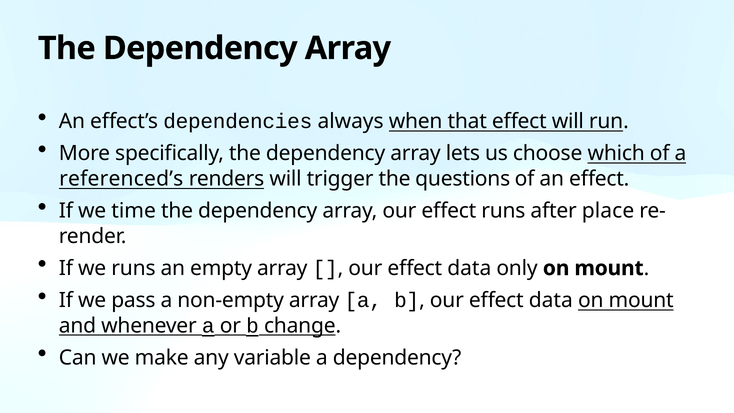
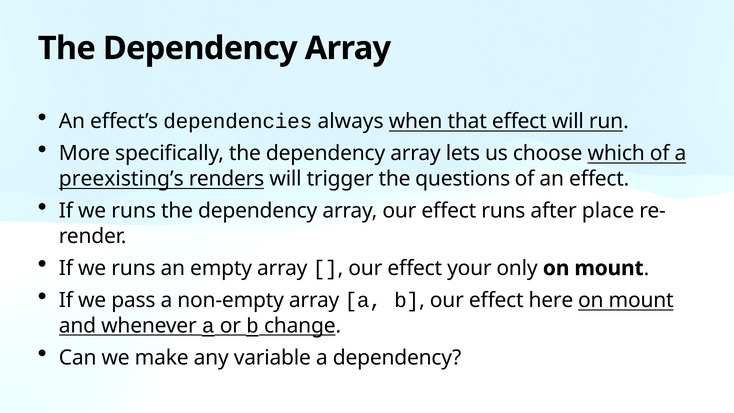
referenced’s: referenced’s -> preexisting’s
time at (134, 211): time -> runs
data at (469, 268): data -> your
data at (551, 300): data -> here
